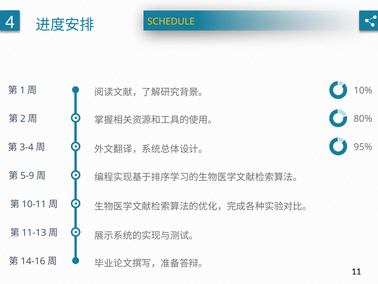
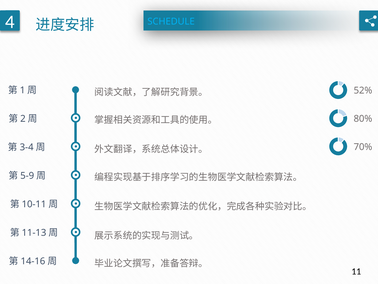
SCHEDULE colour: yellow -> light blue
10%: 10% -> 52%
95%: 95% -> 70%
